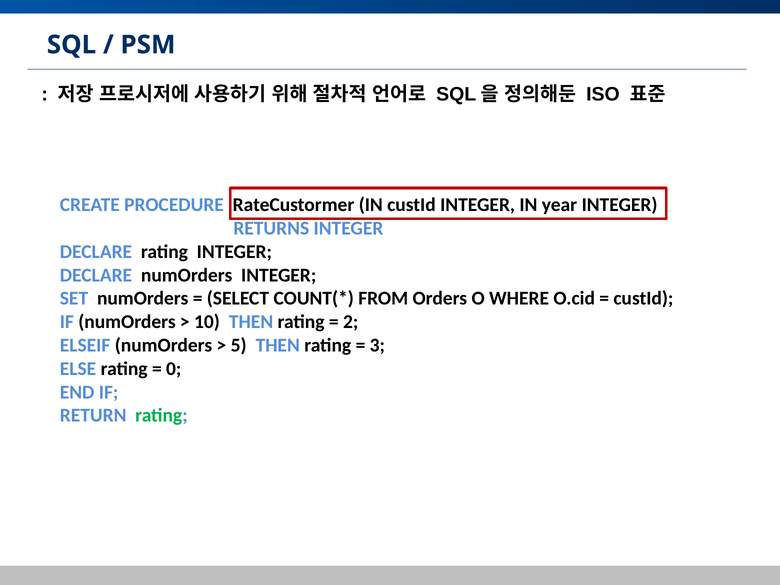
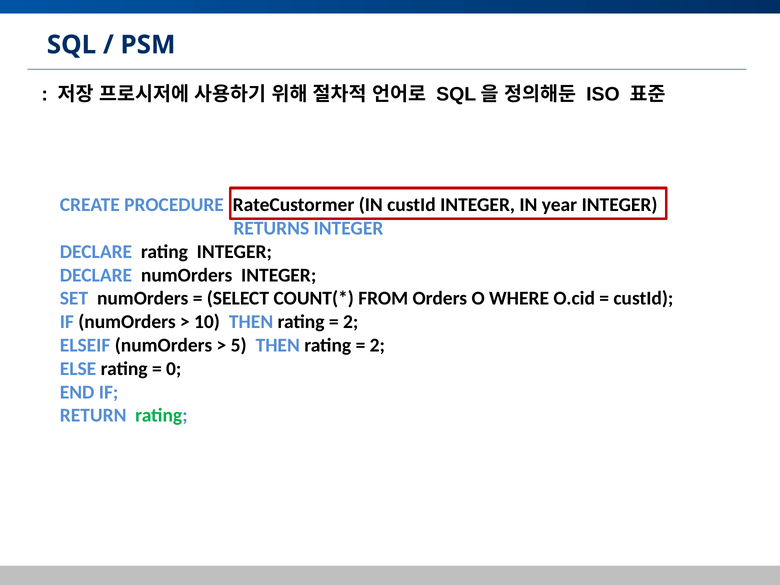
3 at (377, 345): 3 -> 2
